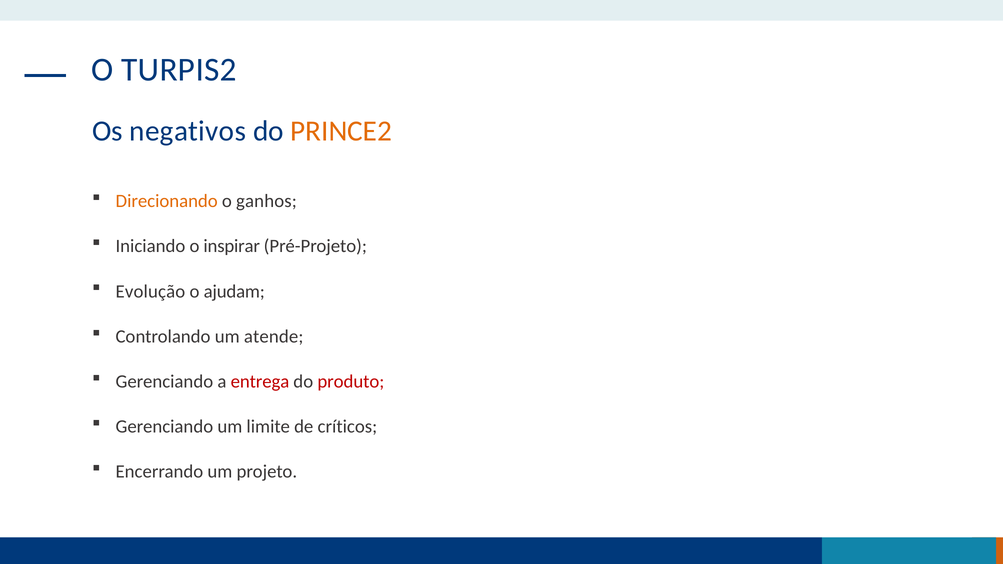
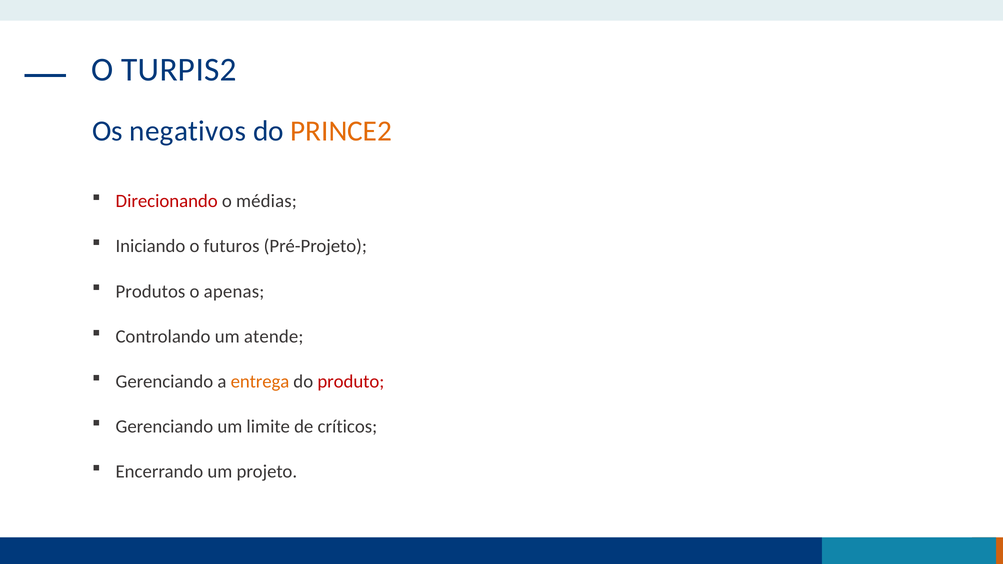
Direcionando colour: orange -> red
ganhos: ganhos -> médias
inspirar: inspirar -> futuros
Evolução: Evolução -> Produtos
ajudam: ajudam -> apenas
entrega colour: red -> orange
